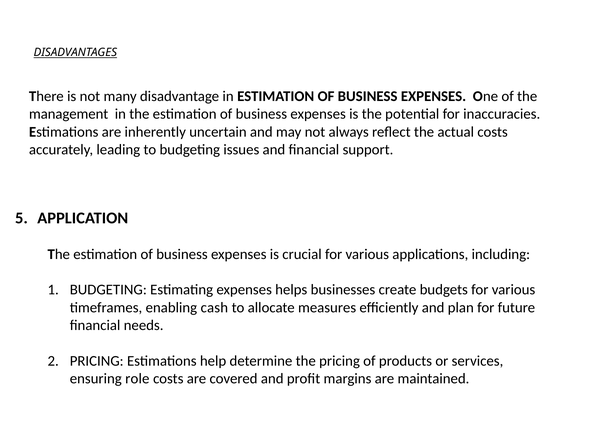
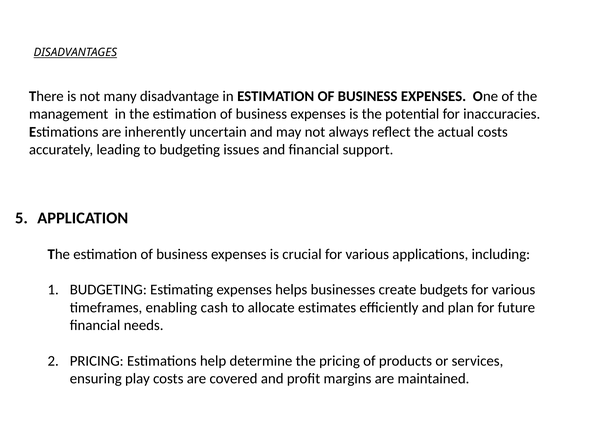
measures: measures -> estimates
role: role -> play
